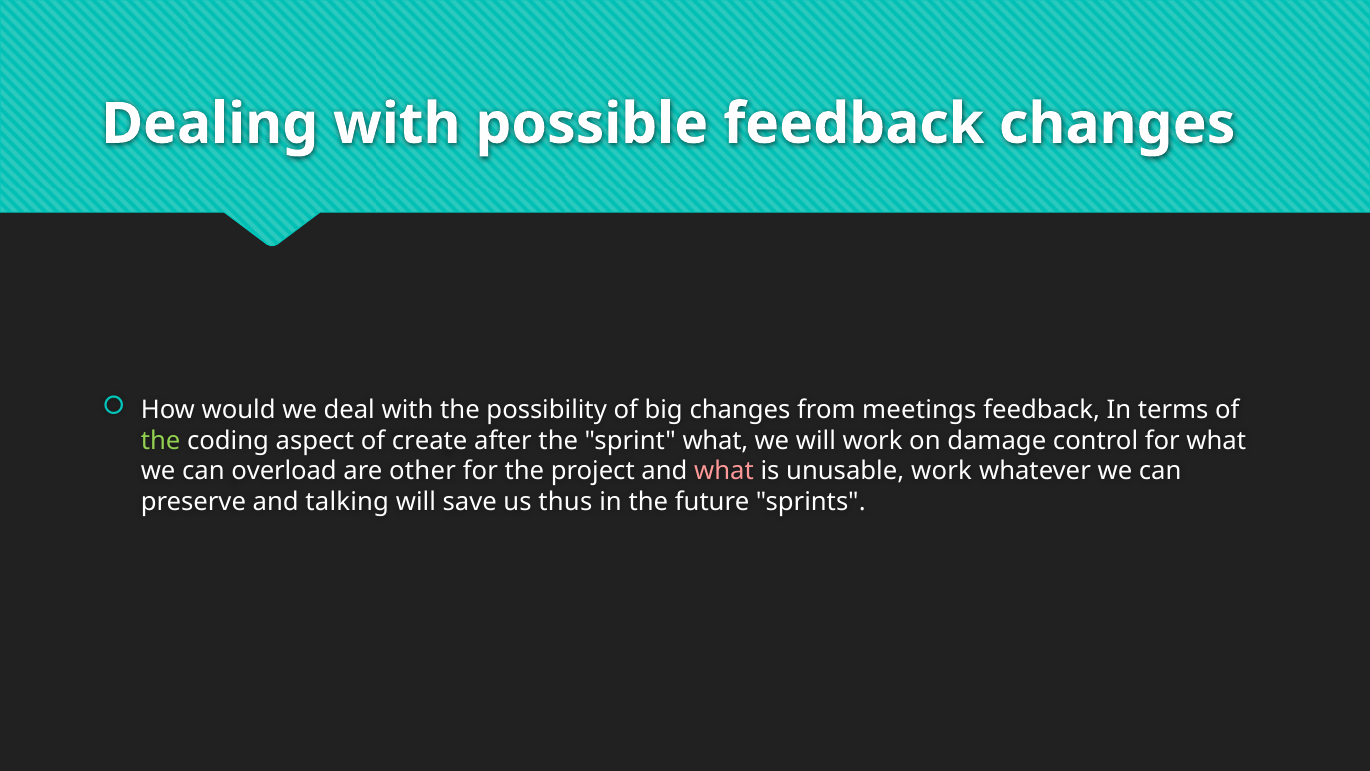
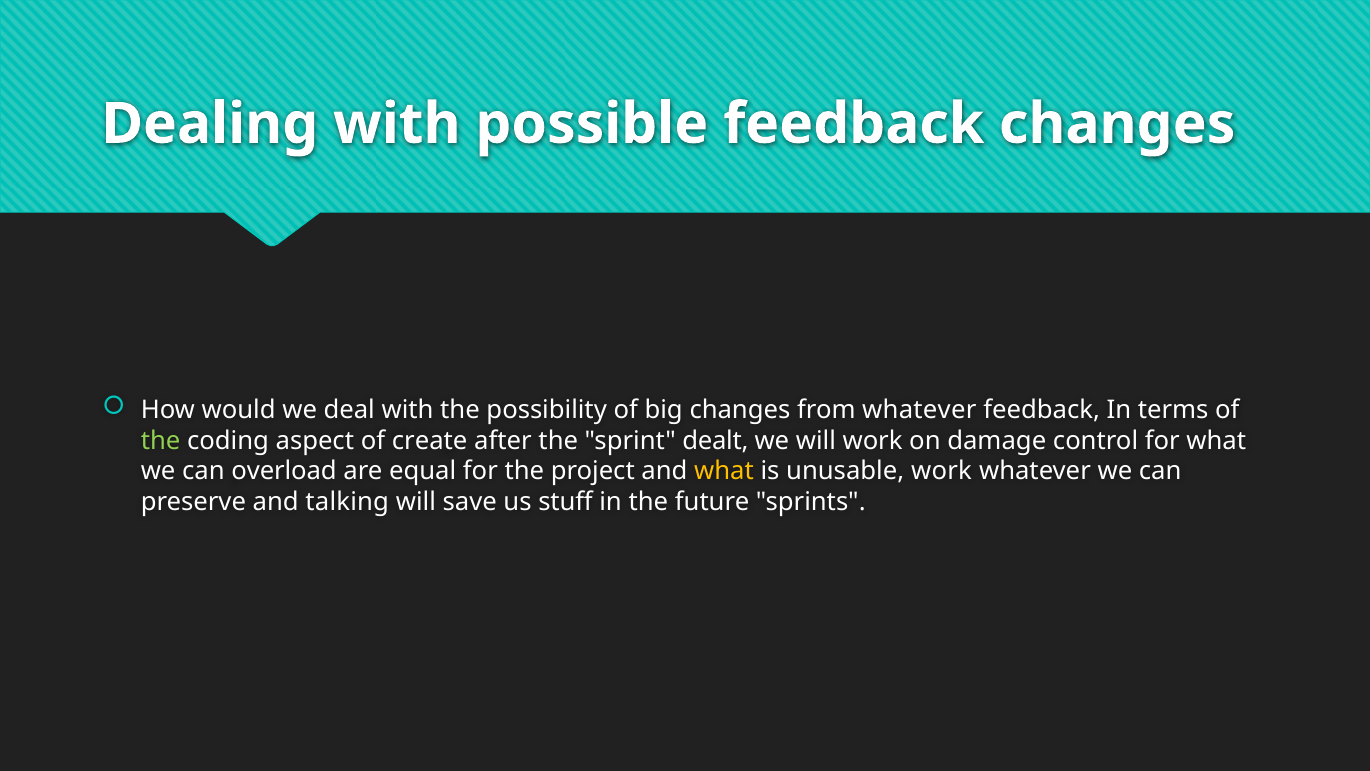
from meetings: meetings -> whatever
sprint what: what -> dealt
other: other -> equal
what at (724, 471) colour: pink -> yellow
thus: thus -> stuff
